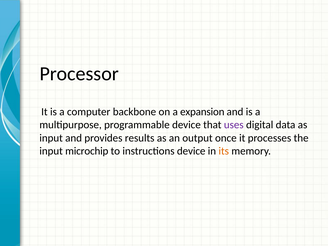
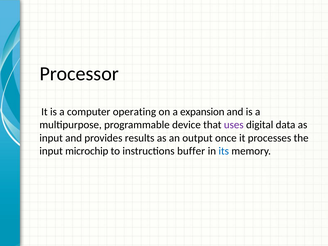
backbone: backbone -> operating
instructions device: device -> buffer
its colour: orange -> blue
